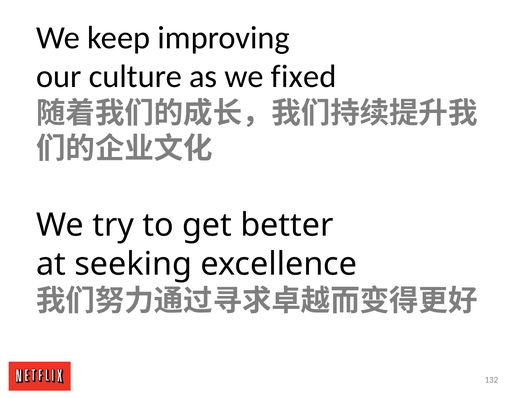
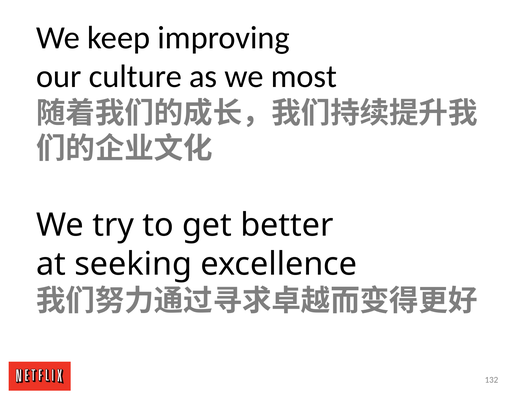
fixed: fixed -> most
